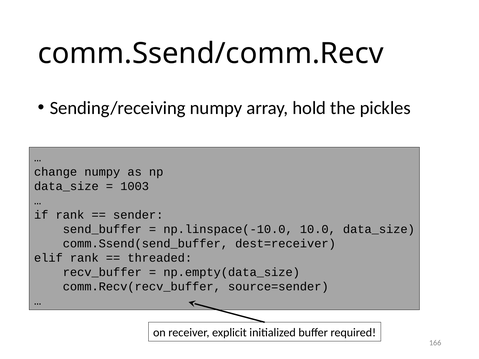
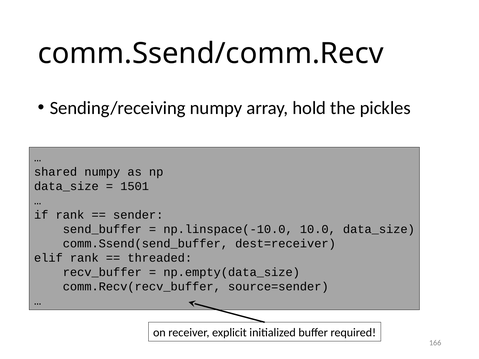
change: change -> shared
1003: 1003 -> 1501
